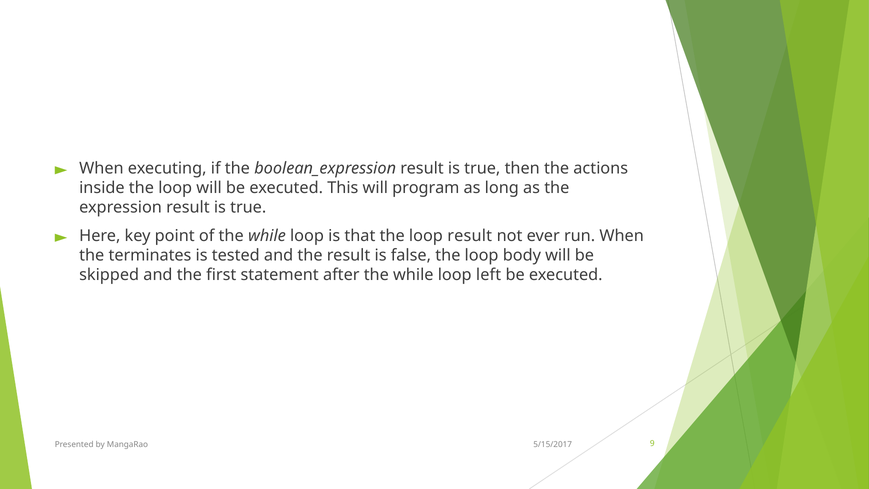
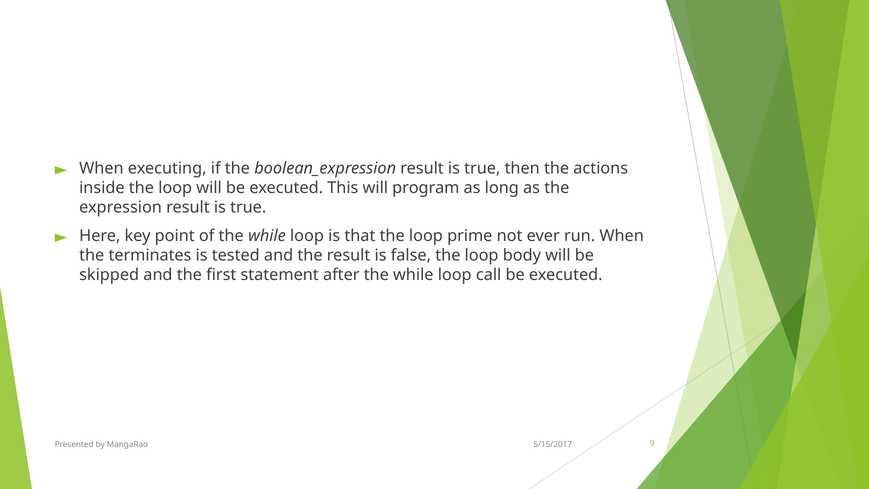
loop result: result -> prime
left: left -> call
